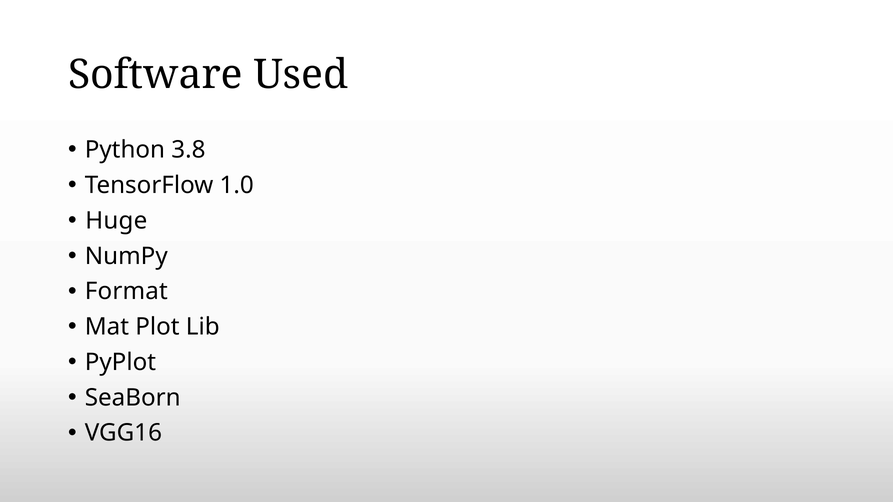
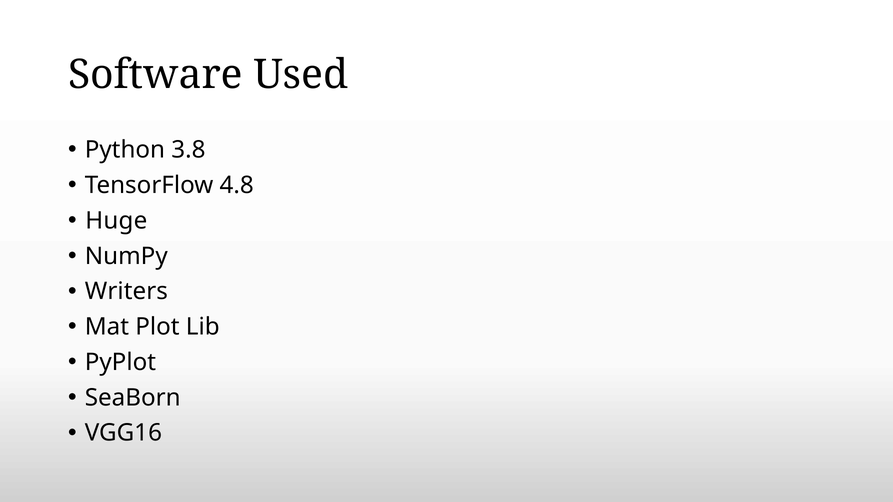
1.0: 1.0 -> 4.8
Format: Format -> Writers
